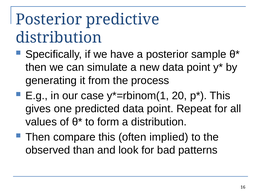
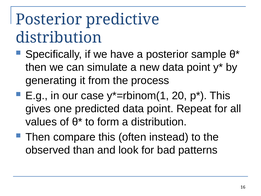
implied: implied -> instead
